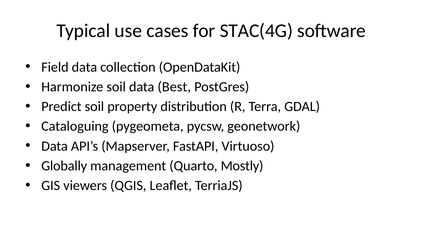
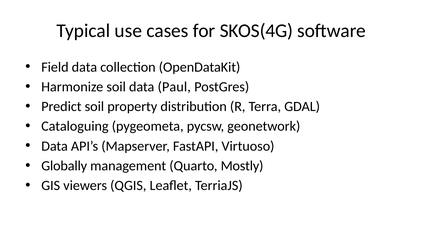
STAC(4G: STAC(4G -> SKOS(4G
Best: Best -> Paul
